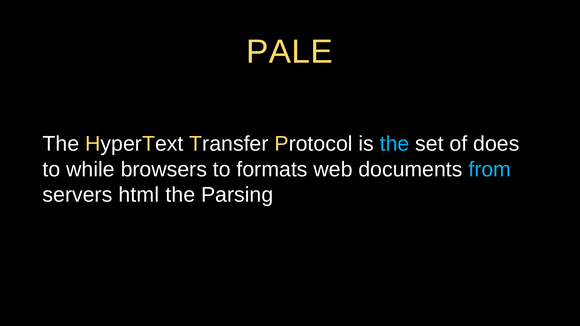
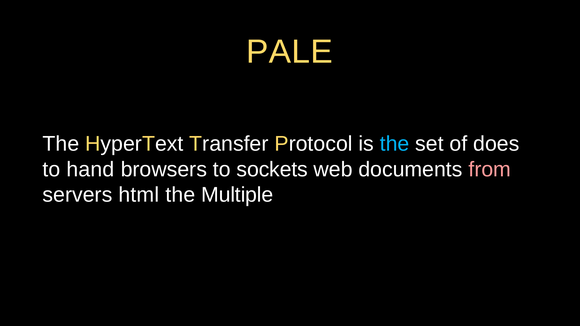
while: while -> hand
formats: formats -> sockets
from colour: light blue -> pink
Parsing: Parsing -> Multiple
